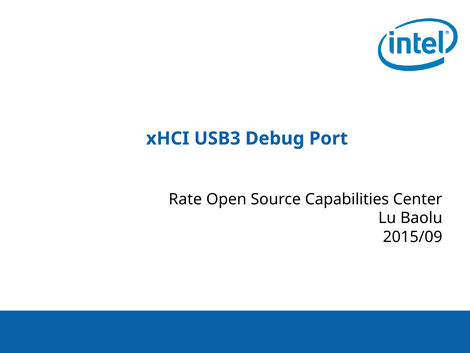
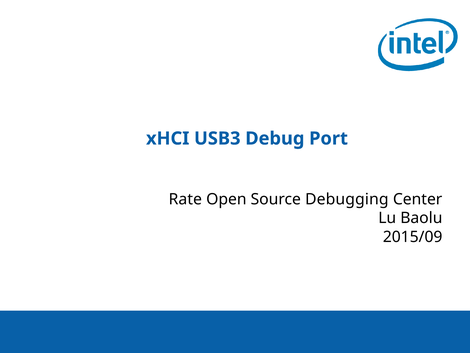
Capabilities: Capabilities -> Debugging
